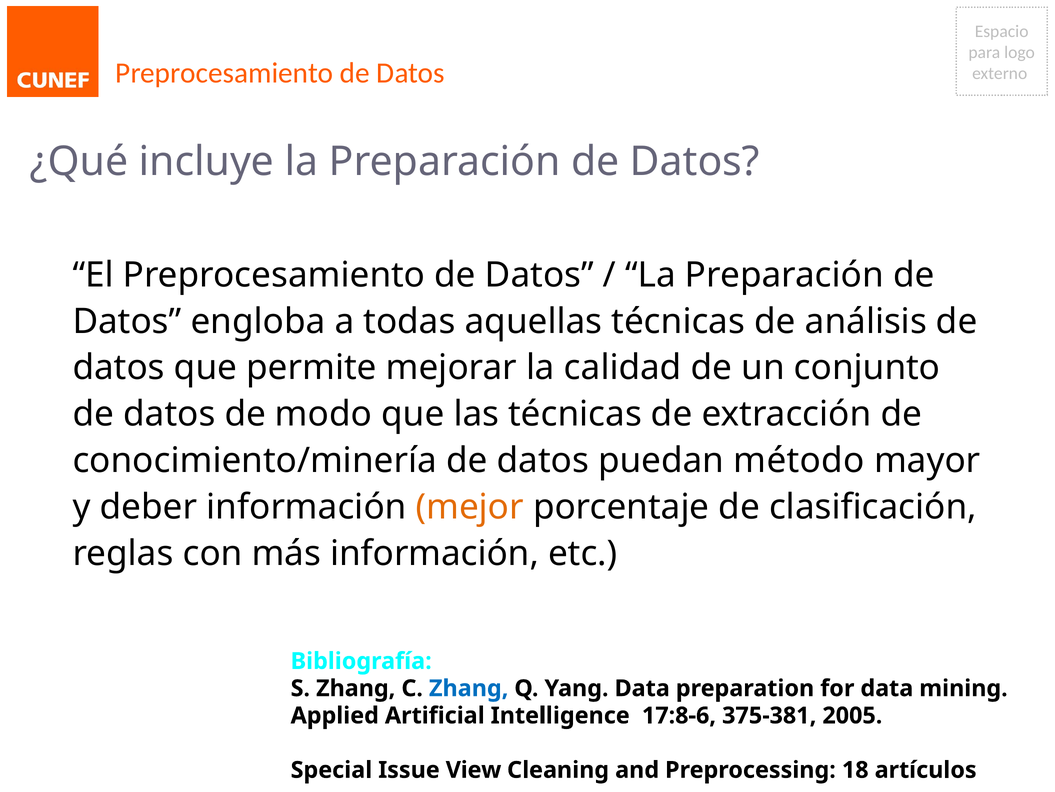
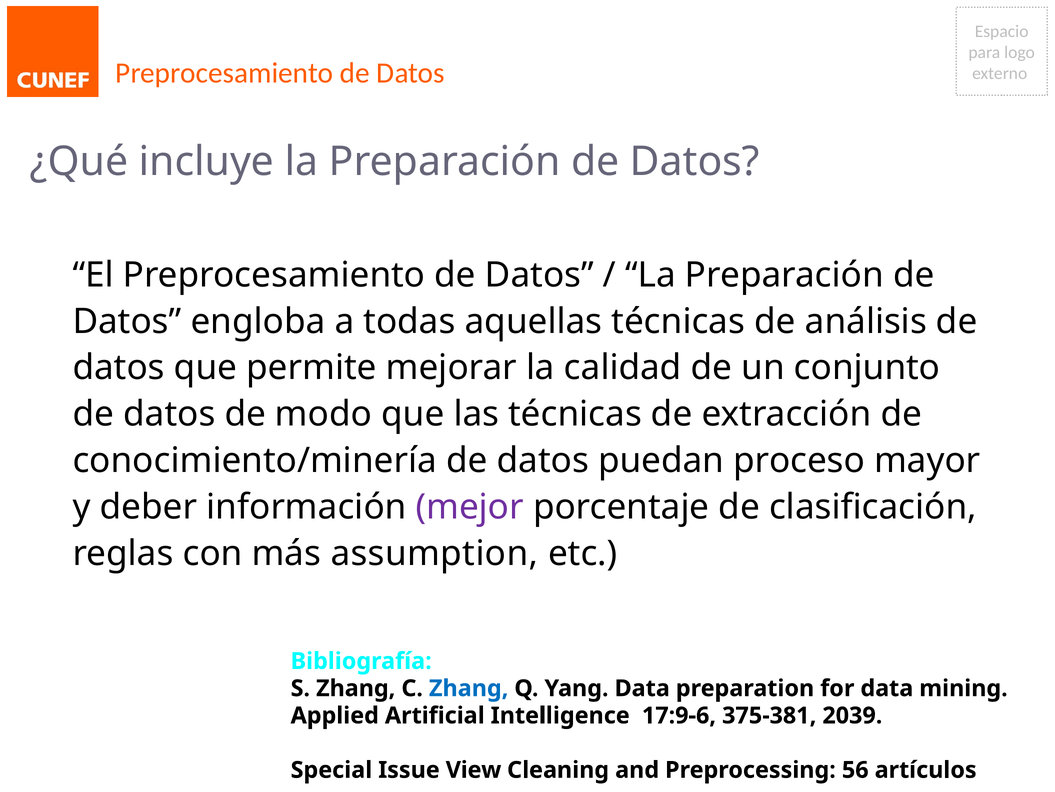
método: método -> proceso
mejor colour: orange -> purple
más información: información -> assumption
17:8-6: 17:8-6 -> 17:9-6
2005: 2005 -> 2039
18: 18 -> 56
